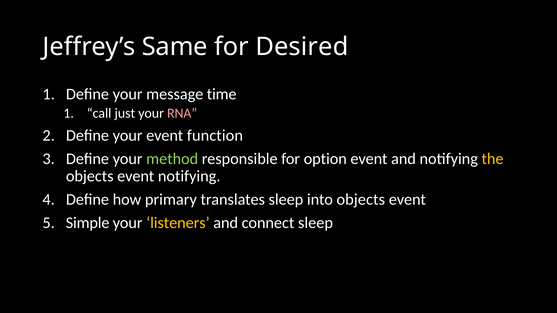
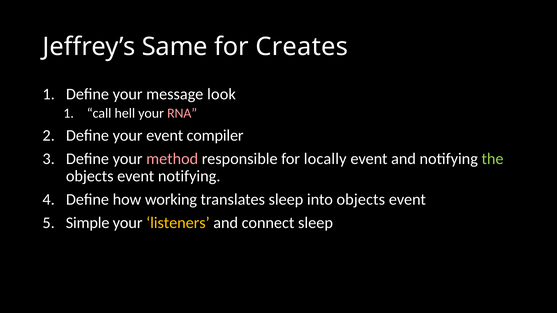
Desired: Desired -> Creates
time: time -> look
just: just -> hell
function: function -> compiler
method colour: light green -> pink
option: option -> locally
the colour: yellow -> light green
primary: primary -> working
